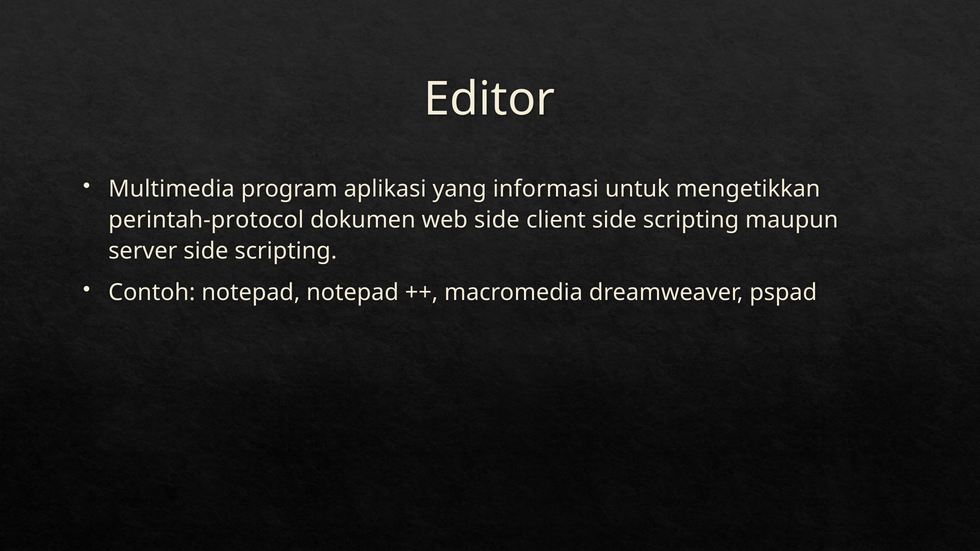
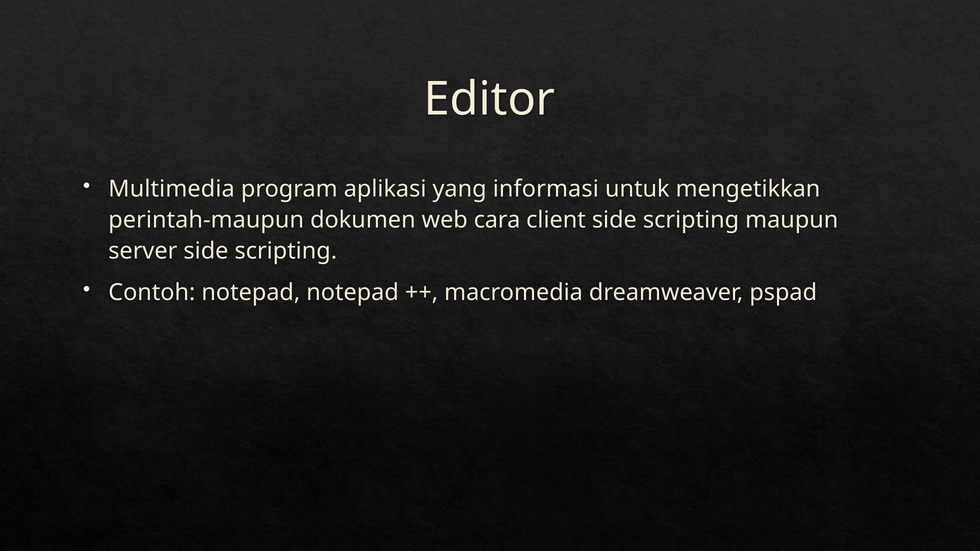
perintah-protocol: perintah-protocol -> perintah-maupun
web side: side -> cara
